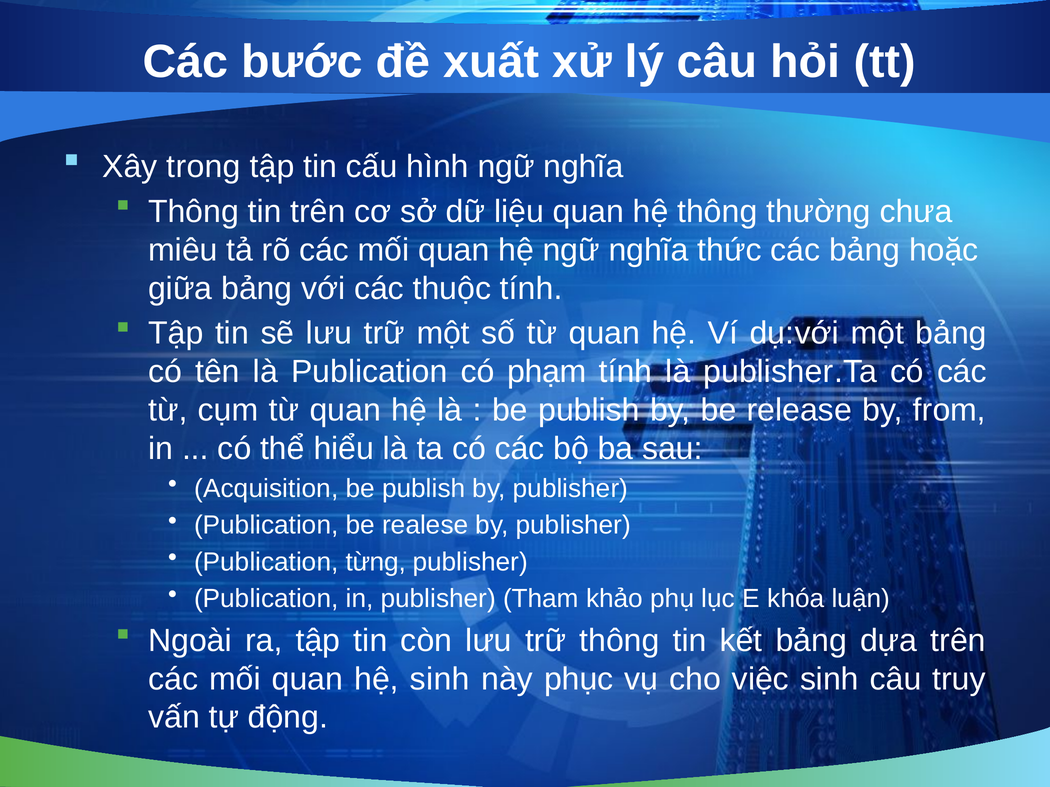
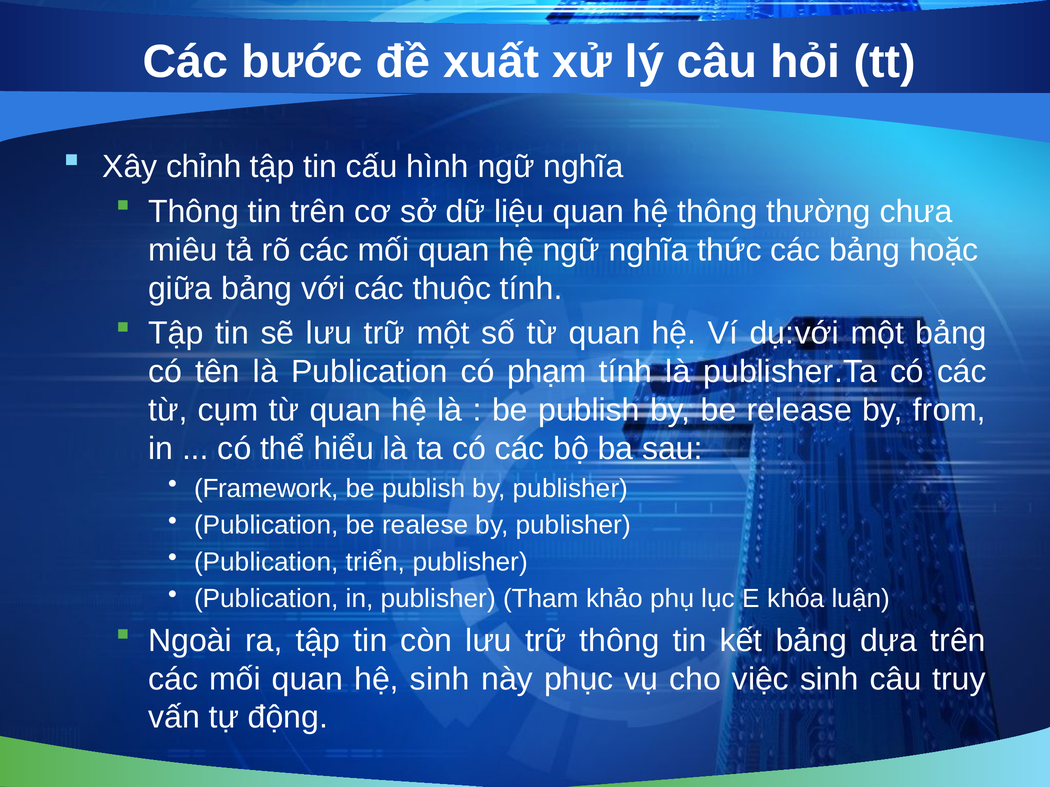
trong: trong -> chỉnh
Acquisition: Acquisition -> Framework
từng: từng -> triển
